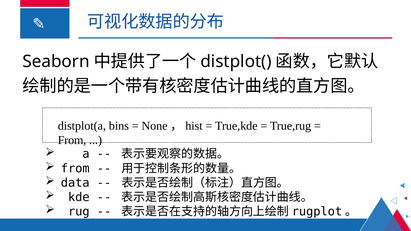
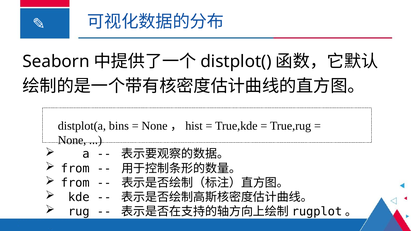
From at (72, 140): From -> None
data at (75, 183): data -> from
